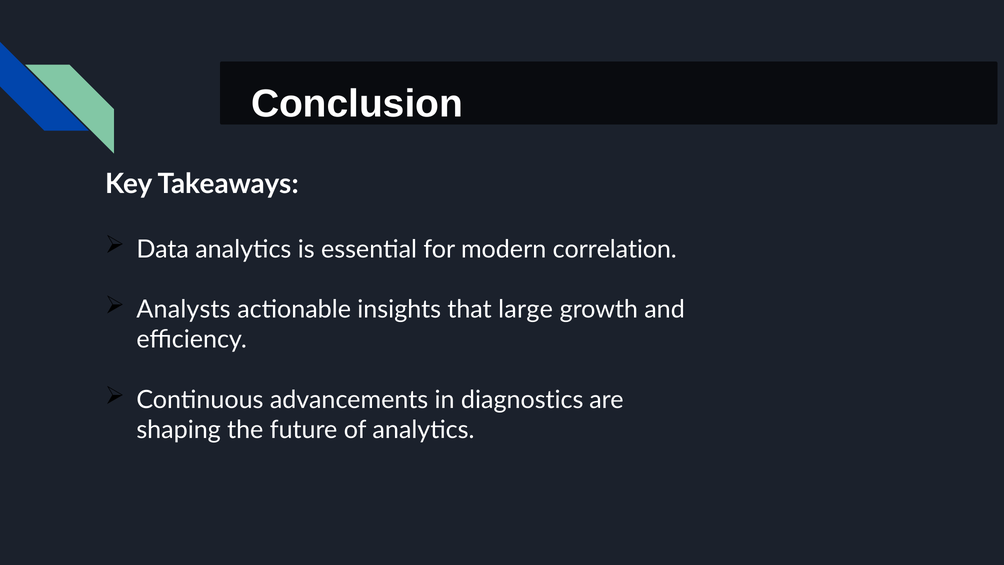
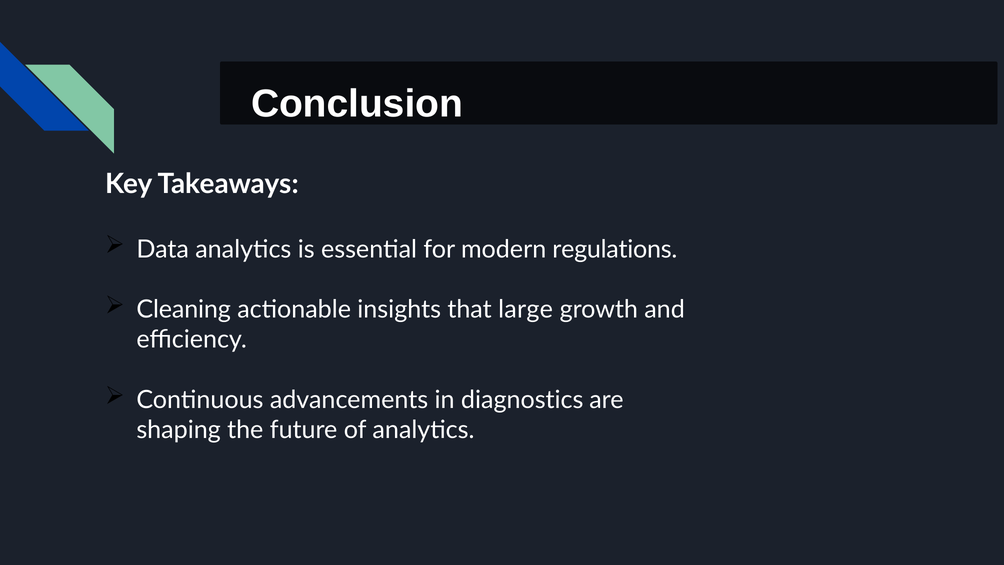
correlation: correlation -> regulations
Analysts: Analysts -> Cleaning
